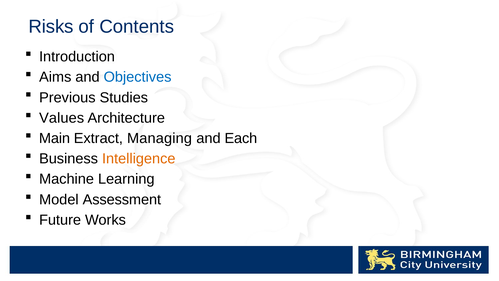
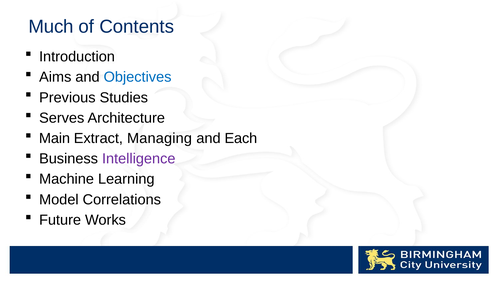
Risks: Risks -> Much
Values: Values -> Serves
Intelligence colour: orange -> purple
Assessment: Assessment -> Correlations
